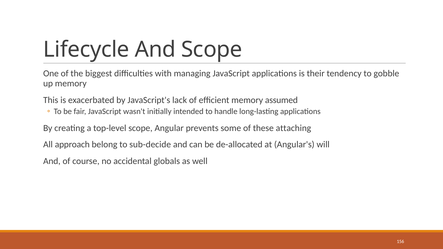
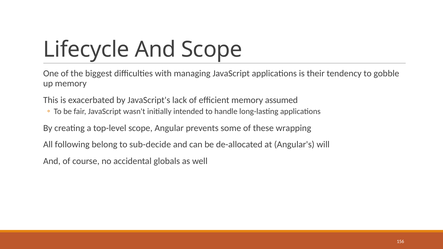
attaching: attaching -> wrapping
approach: approach -> following
